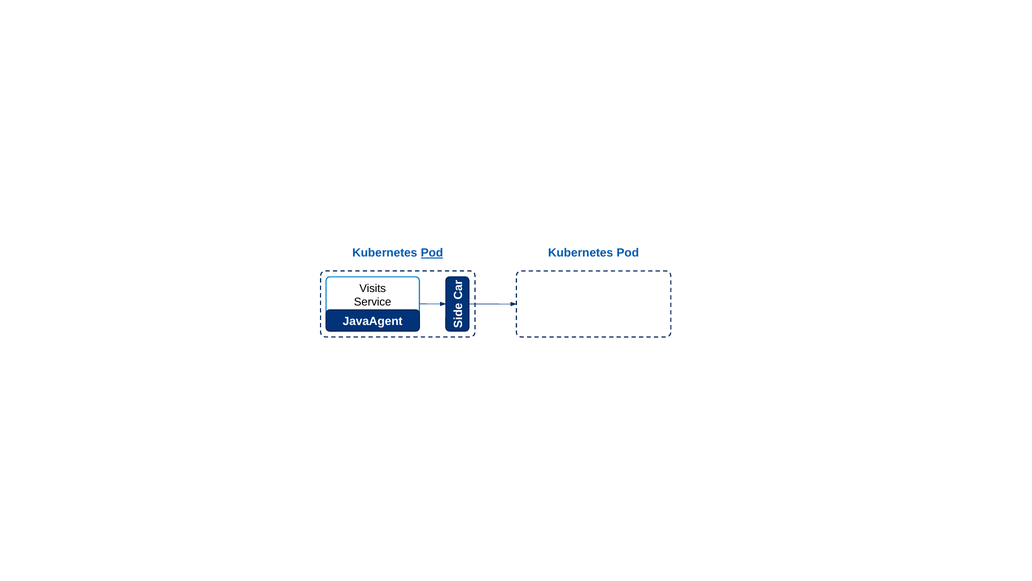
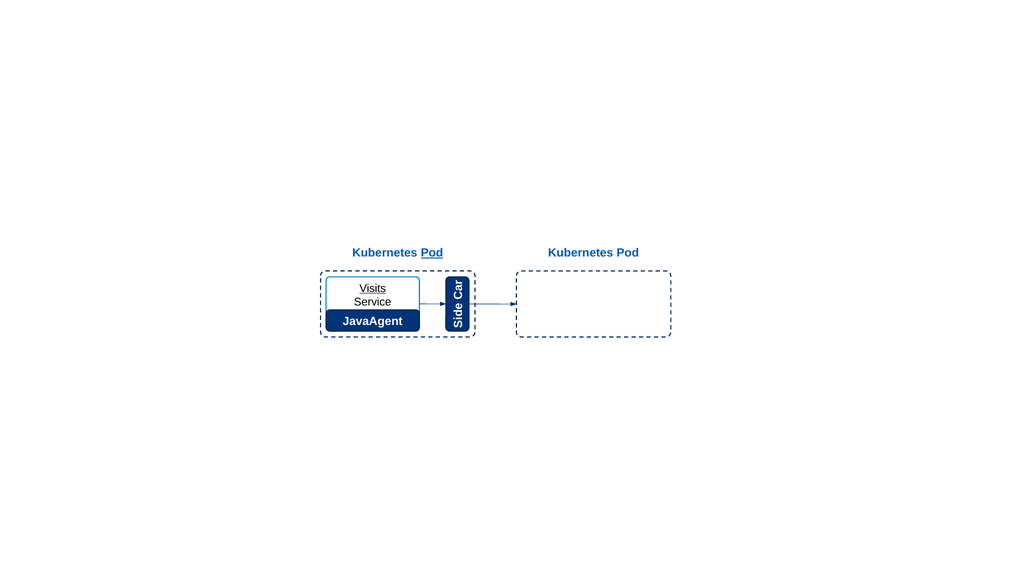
Visits underline: none -> present
